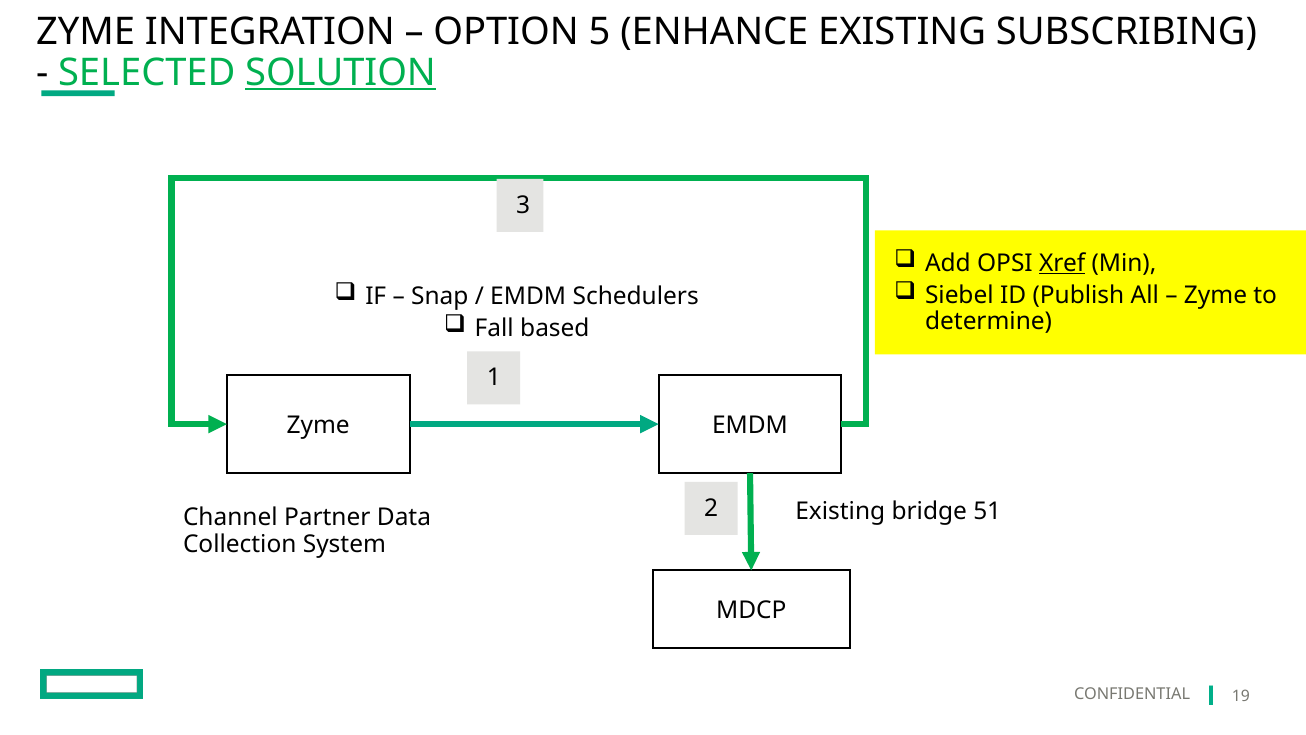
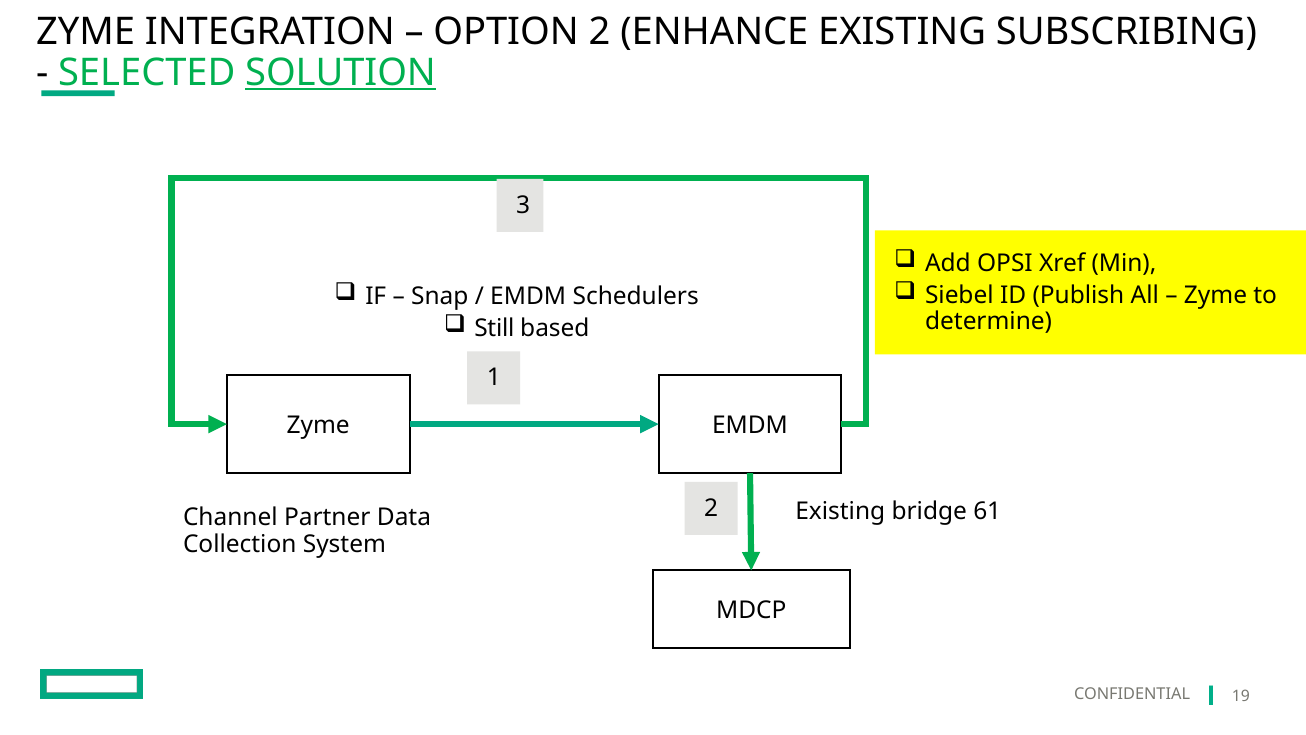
OPTION 5: 5 -> 2
Xref underline: present -> none
Fall: Fall -> Still
51: 51 -> 61
